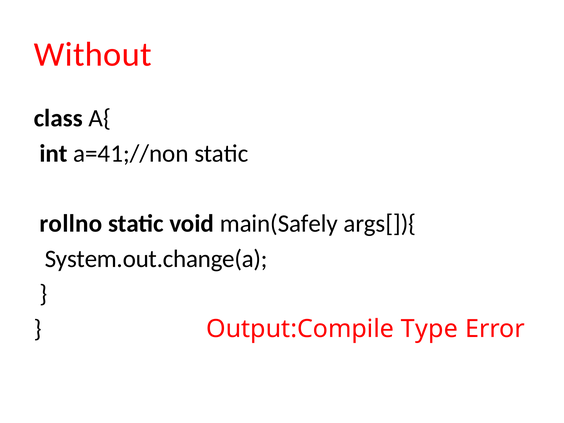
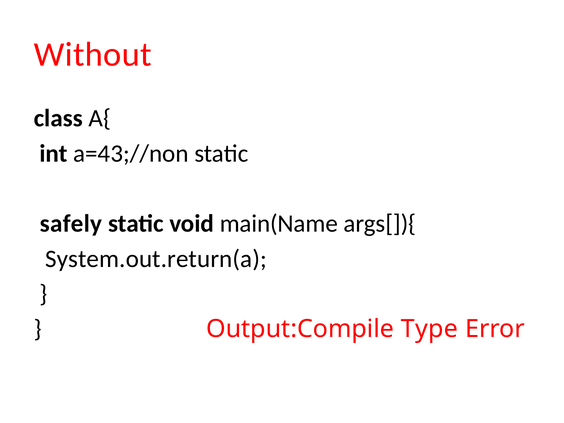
a=41;//non: a=41;//non -> a=43;//non
rollno: rollno -> safely
main(Safely: main(Safely -> main(Name
System.out.change(a: System.out.change(a -> System.out.return(a
